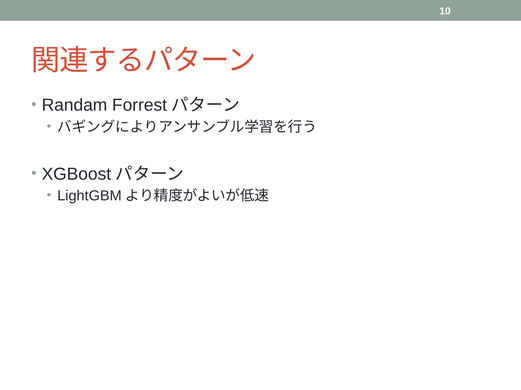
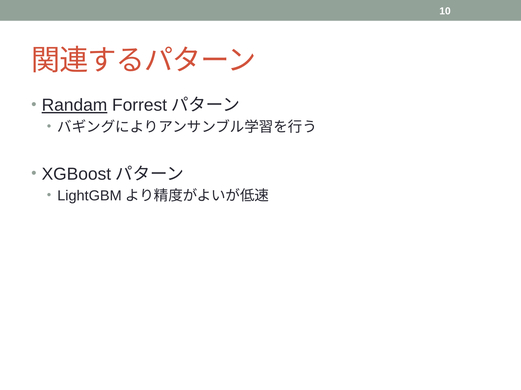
Randam underline: none -> present
